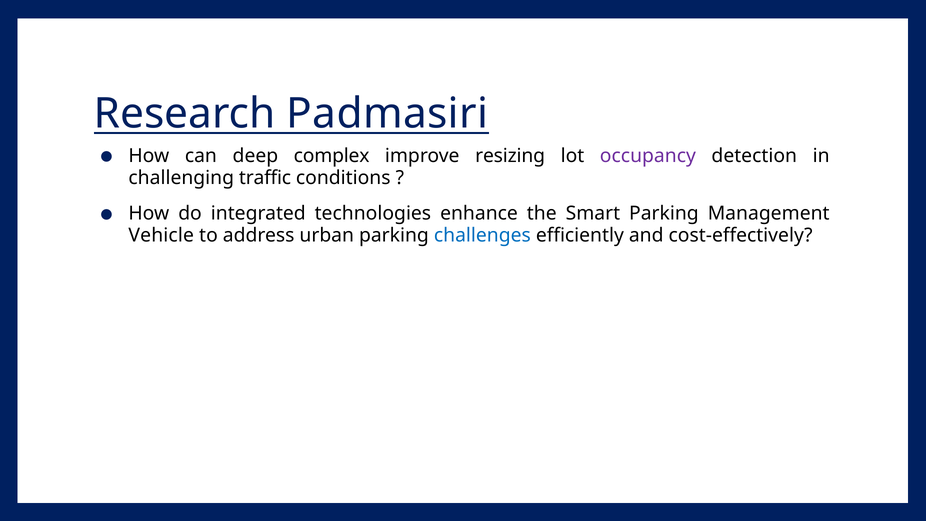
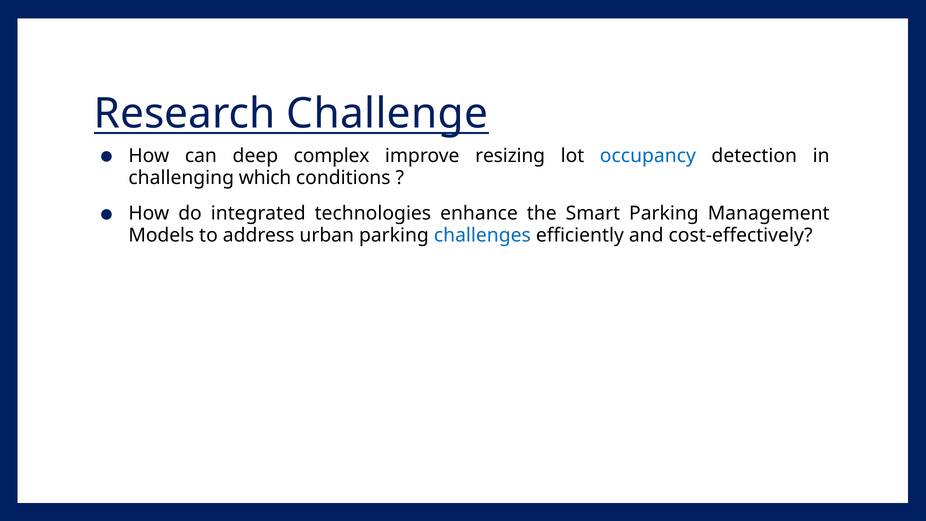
Padmasiri: Padmasiri -> Challenge
occupancy colour: purple -> blue
traffic: traffic -> which
Vehicle: Vehicle -> Models
